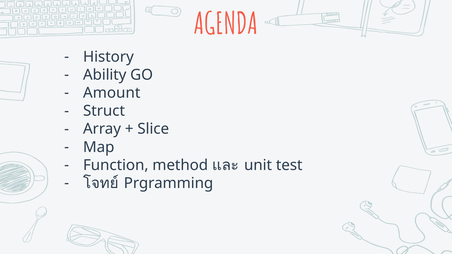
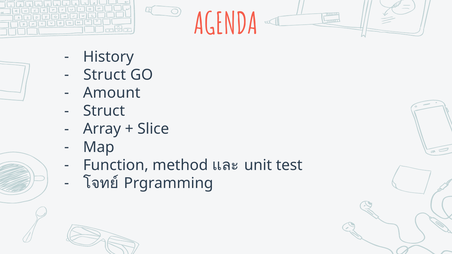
Ability at (105, 75): Ability -> Struct
